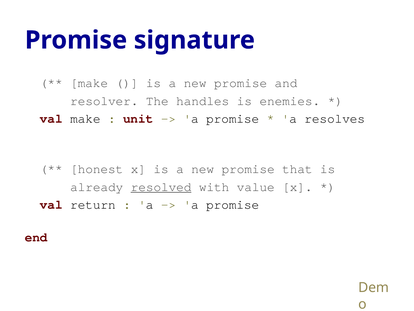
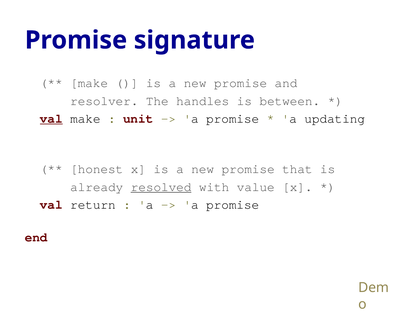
enemies: enemies -> between
val at (51, 118) underline: none -> present
resolves: resolves -> updating
